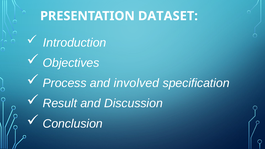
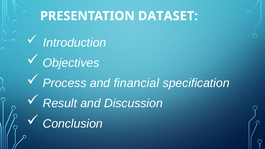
involved: involved -> financial
